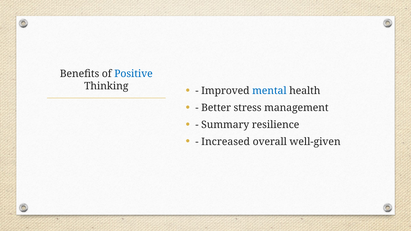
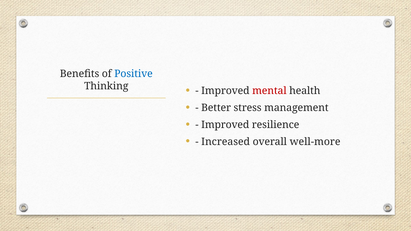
mental colour: blue -> red
Summary at (225, 125): Summary -> Improved
well-given: well-given -> well-more
